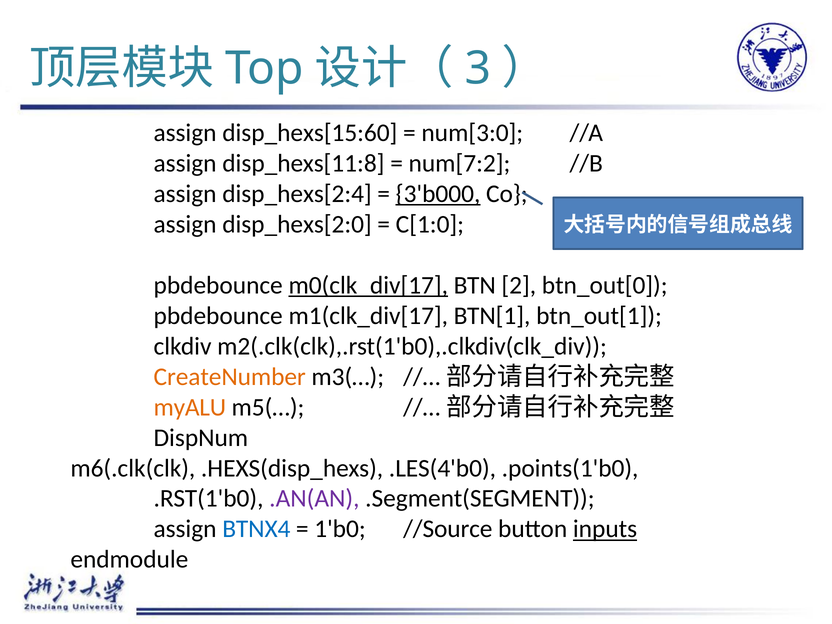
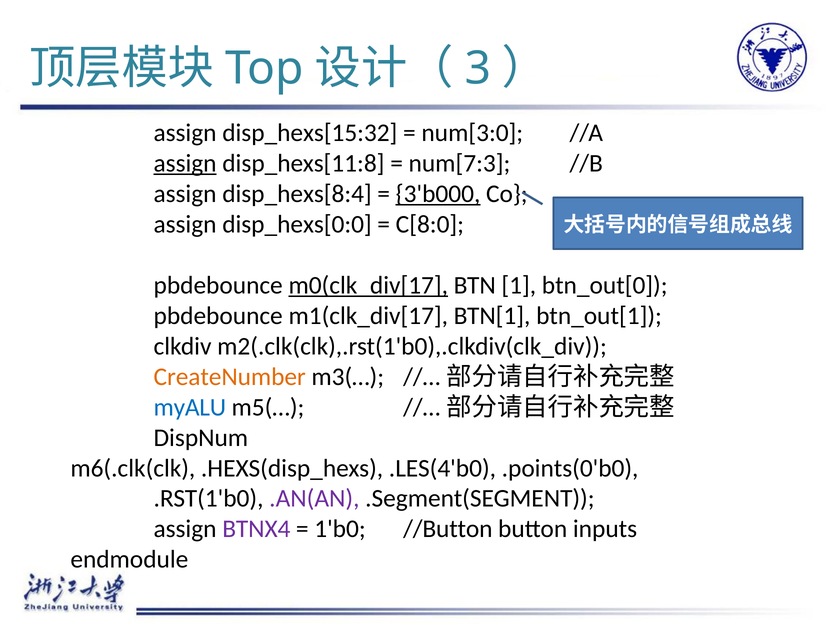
disp_hexs[15:60: disp_hexs[15:60 -> disp_hexs[15:32
assign at (185, 163) underline: none -> present
num[7:2: num[7:2 -> num[7:3
disp_hexs[2:4: disp_hexs[2:4 -> disp_hexs[8:4
disp_hexs[2:0: disp_hexs[2:0 -> disp_hexs[0:0
C[1:0: C[1:0 -> C[8:0
2: 2 -> 1
myALU colour: orange -> blue
.points(1'b0: .points(1'b0 -> .points(0'b0
BTNX4 colour: blue -> purple
//Source: //Source -> //Button
inputs underline: present -> none
